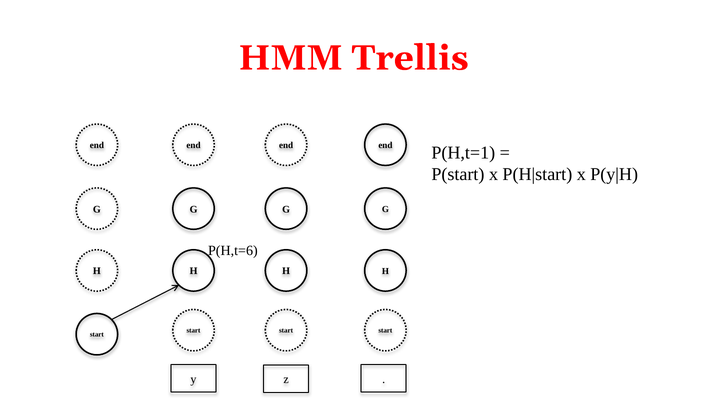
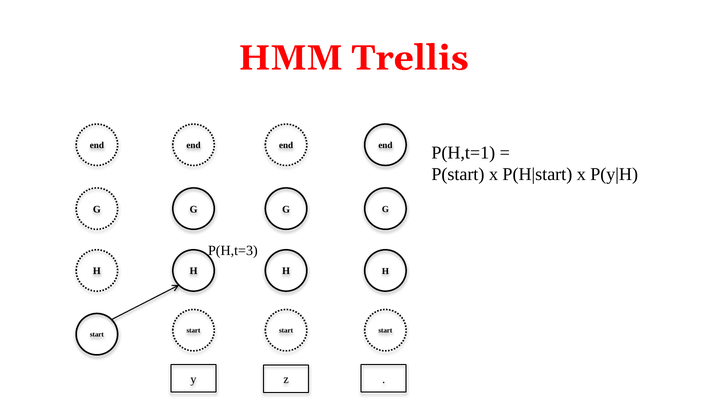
P(H,t=6: P(H,t=6 -> P(H,t=3
